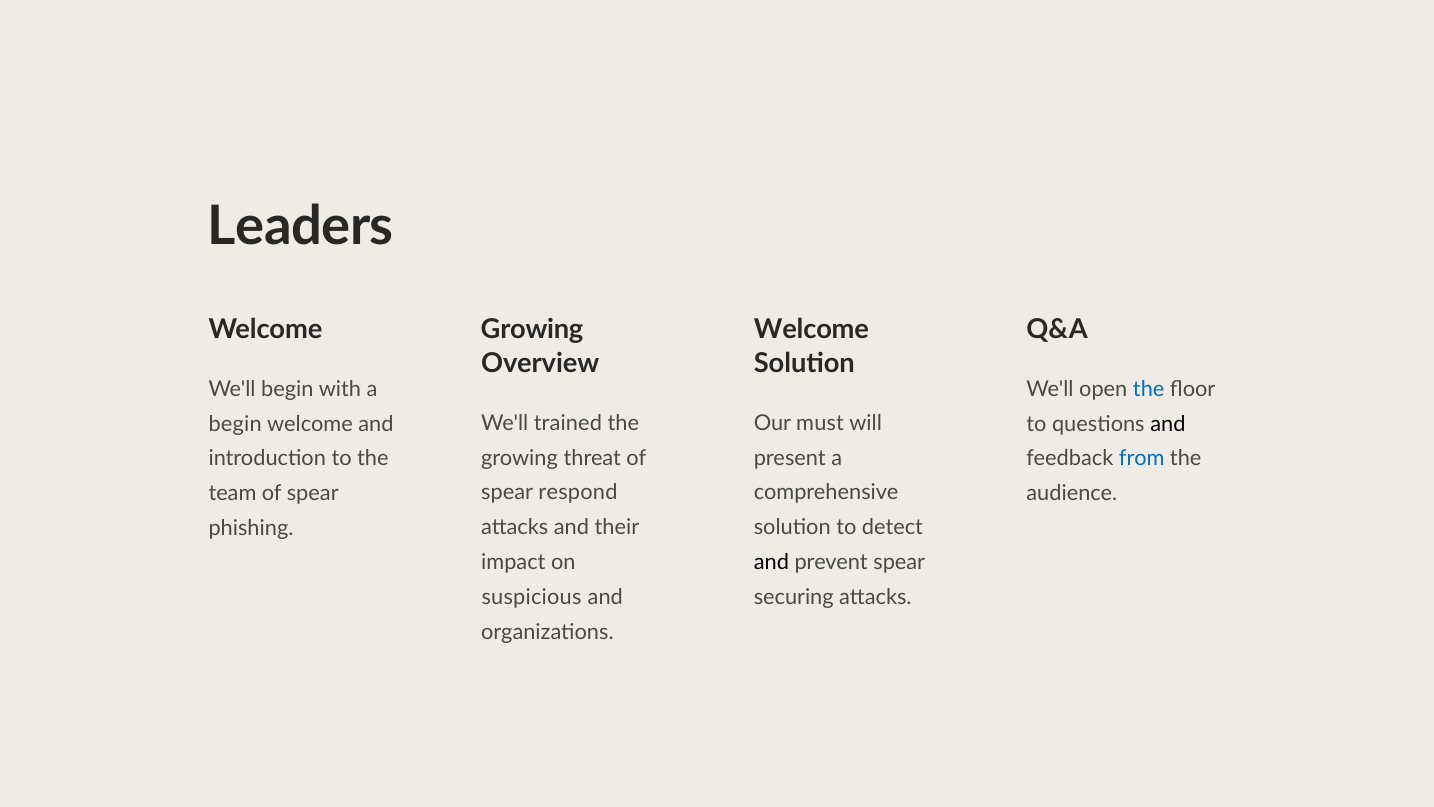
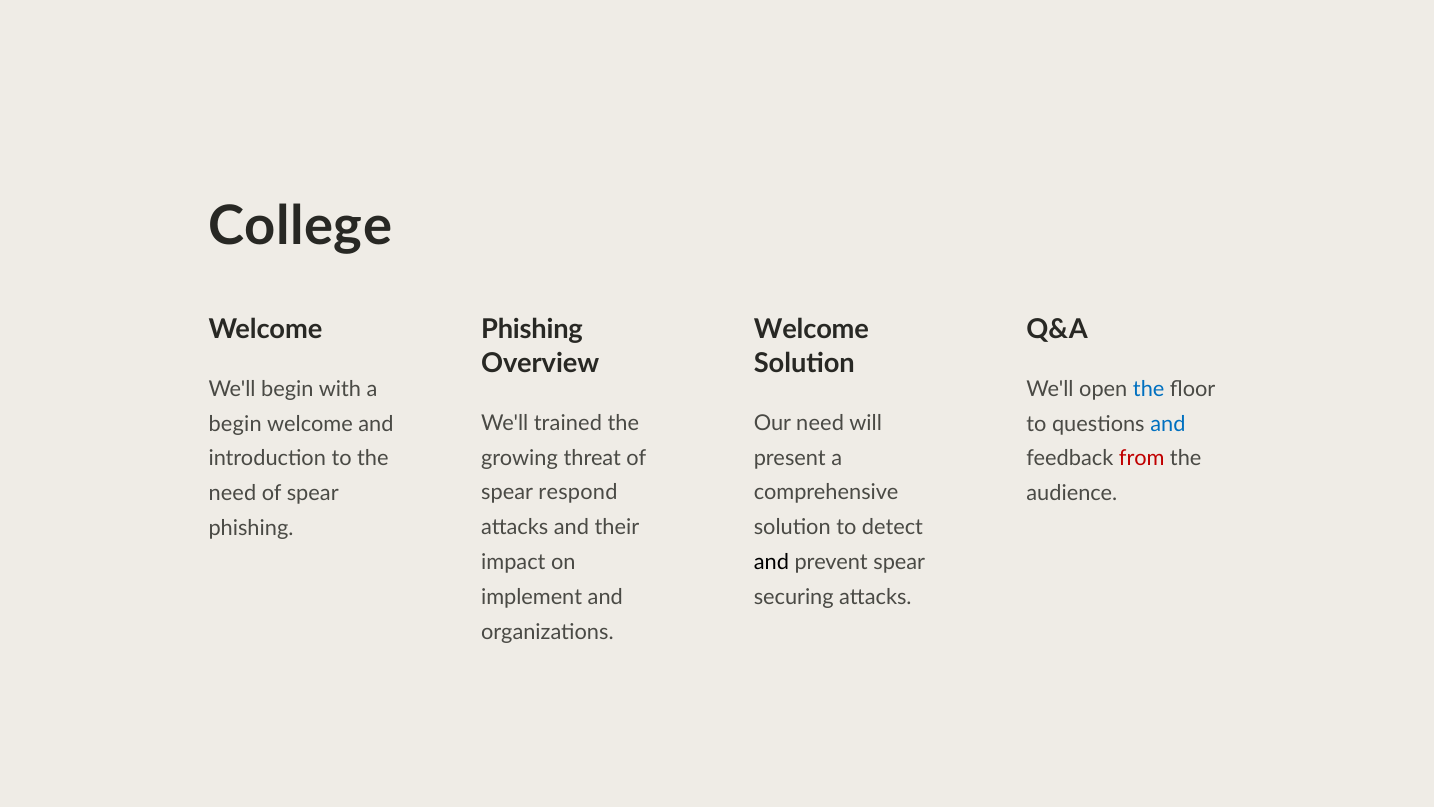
Leaders: Leaders -> College
Growing at (532, 329): Growing -> Phishing
Our must: must -> need
and at (1168, 424) colour: black -> blue
from colour: blue -> red
team at (232, 493): team -> need
suspicious: suspicious -> implement
